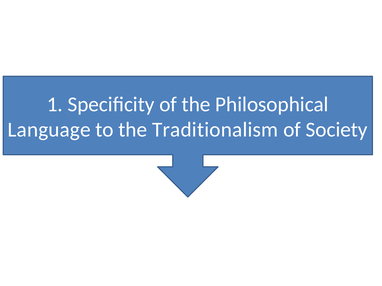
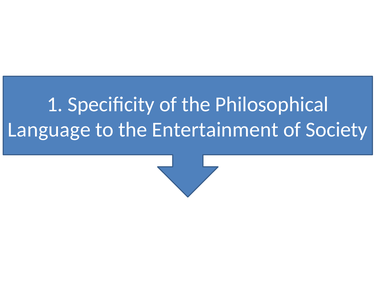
Traditionalism: Traditionalism -> Entertainment
